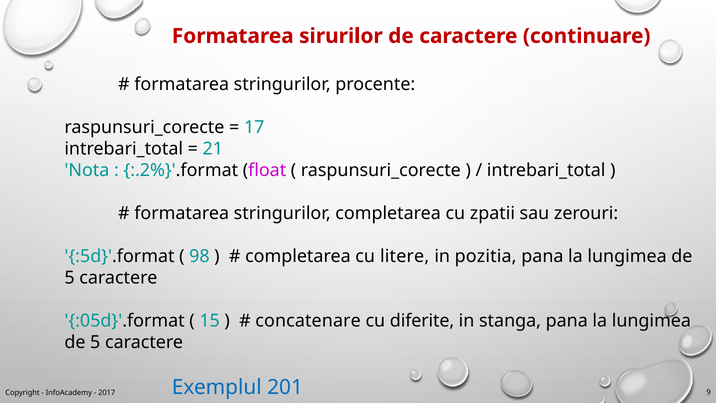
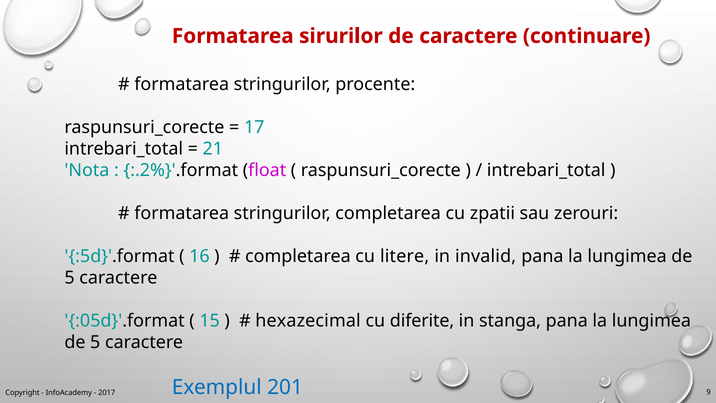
98: 98 -> 16
pozitia: pozitia -> invalid
concatenare: concatenare -> hexazecimal
